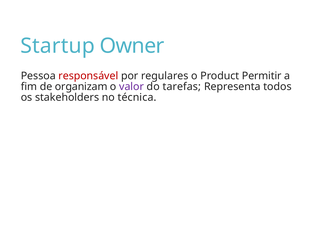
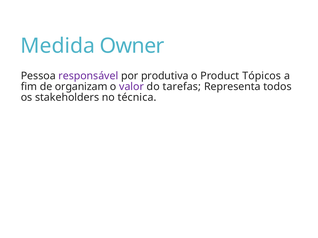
Startup: Startup -> Medida
responsável colour: red -> purple
regulares: regulares -> produtiva
Permitir: Permitir -> Tópicos
